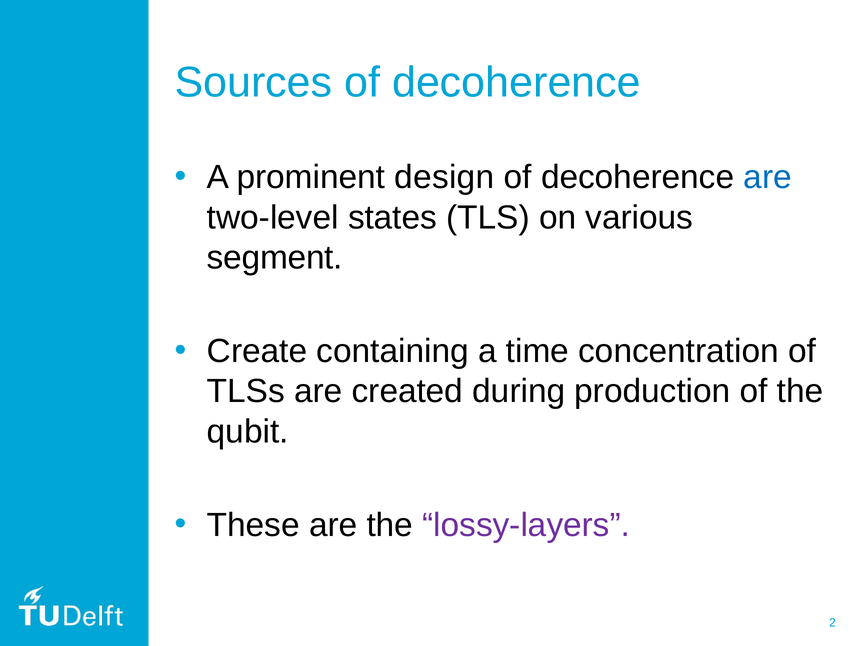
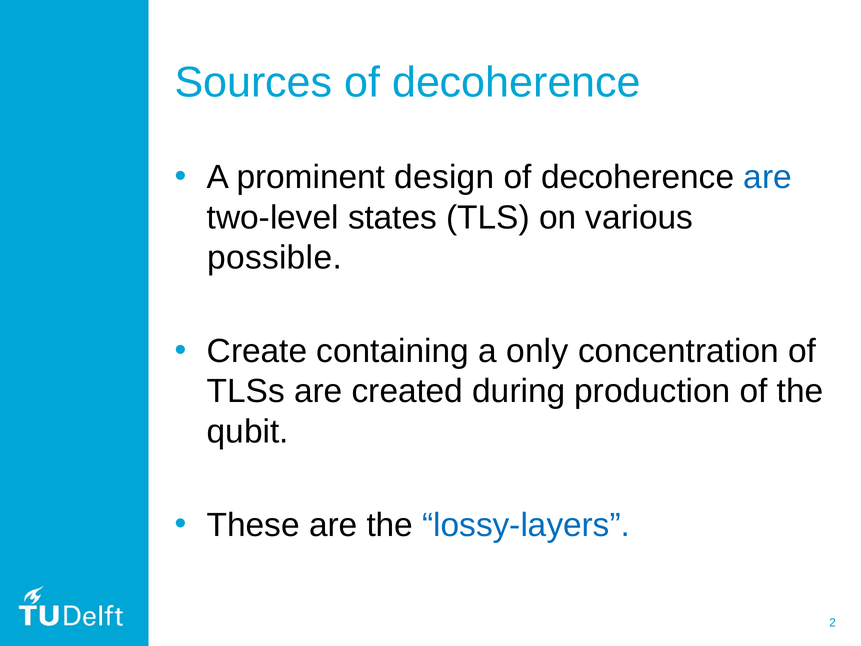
segment: segment -> possible
time: time -> only
lossy-layers colour: purple -> blue
